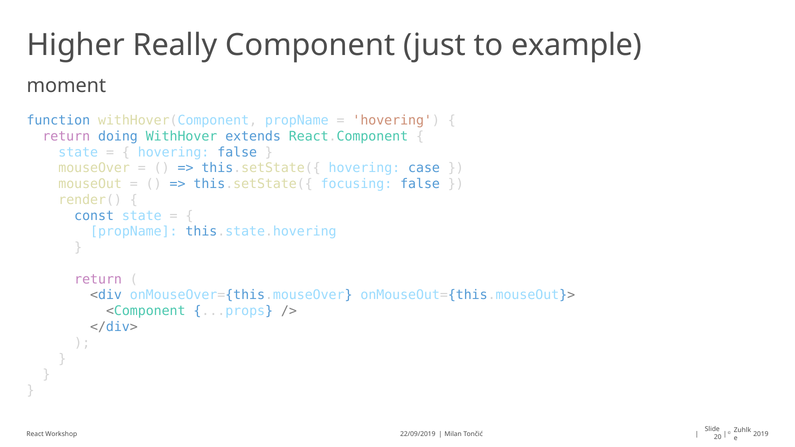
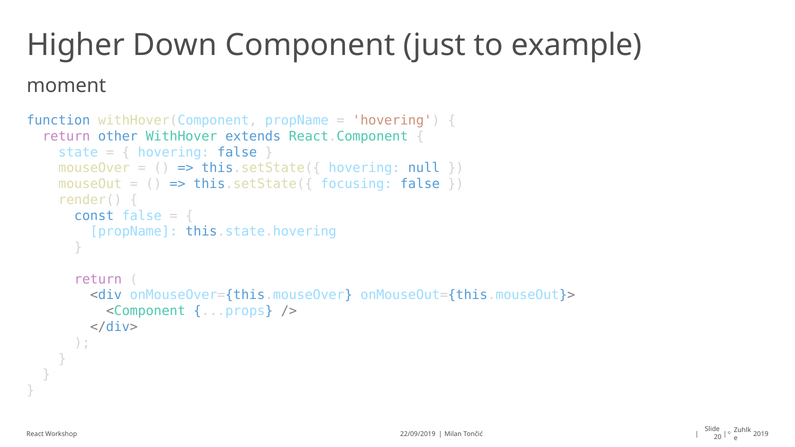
Really: Really -> Down
doing: doing -> other
case: case -> null
const state: state -> false
